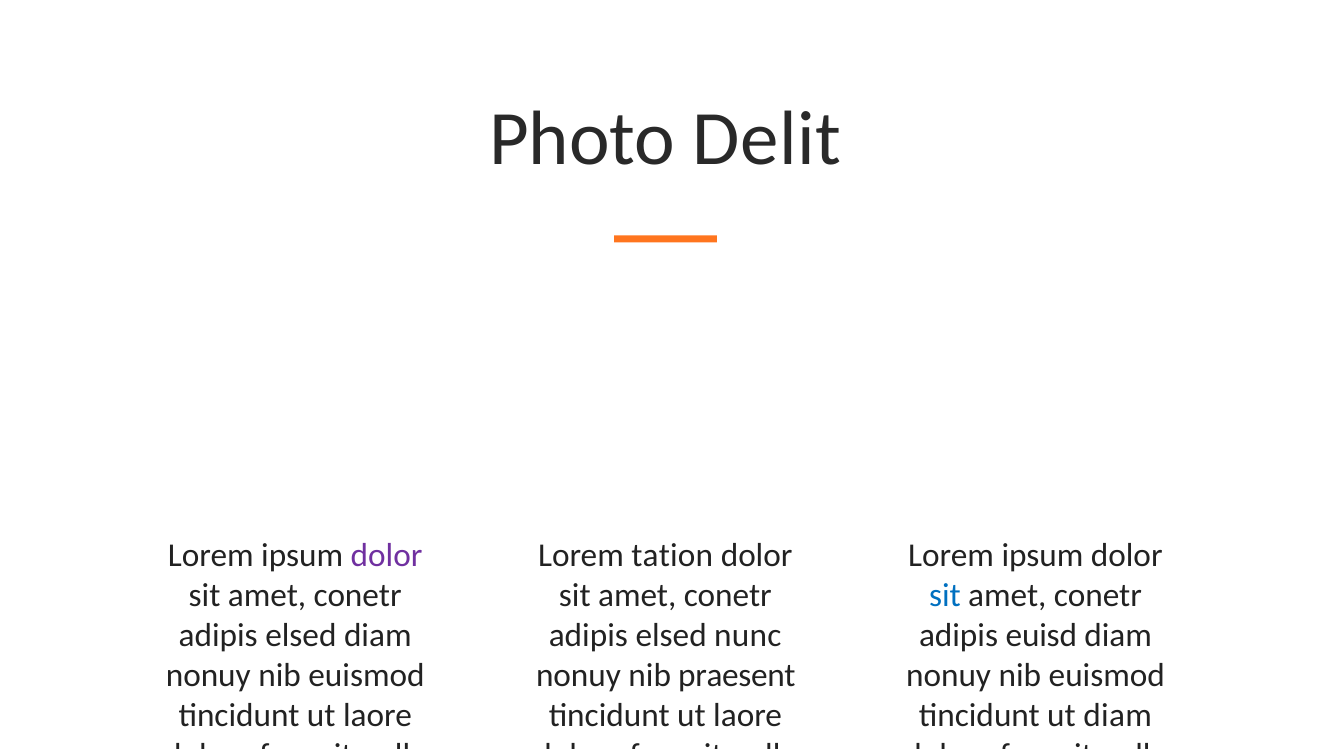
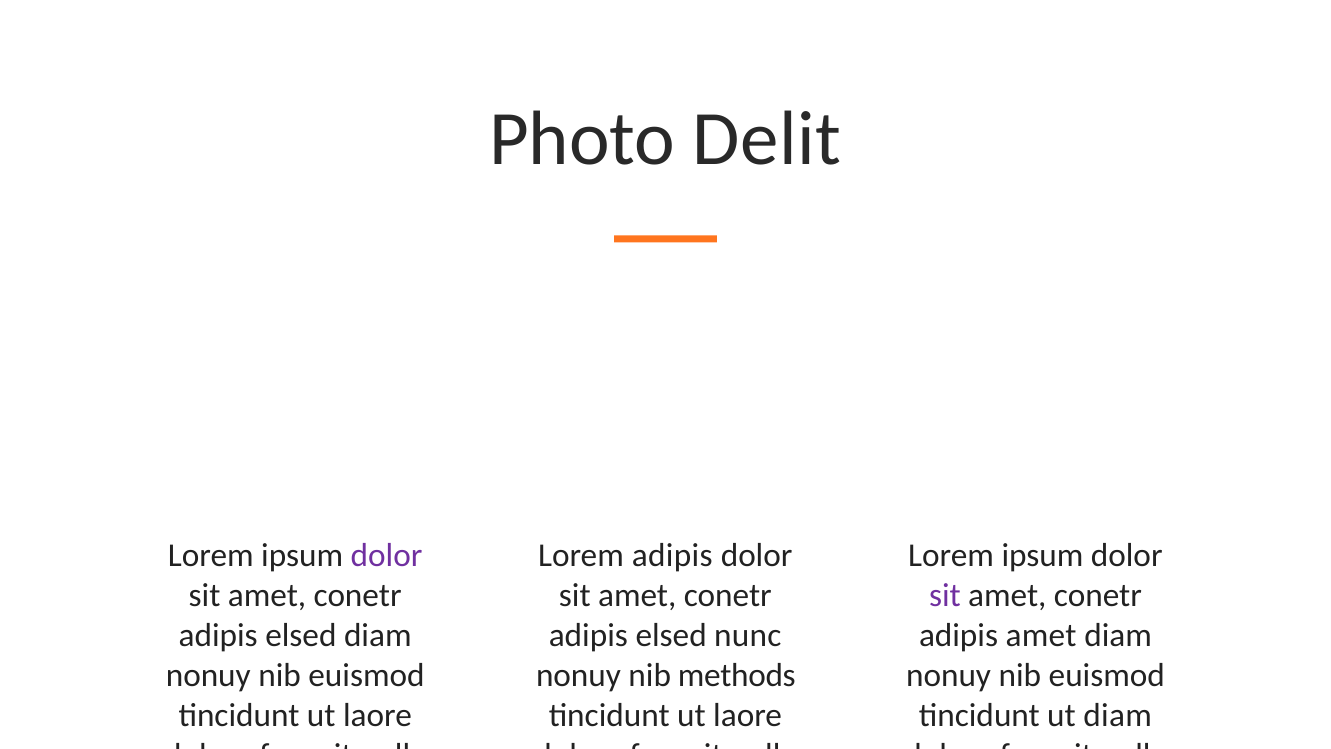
Lorem tation: tation -> adipis
sit at (945, 595) colour: blue -> purple
adipis euisd: euisd -> amet
praesent: praesent -> methods
